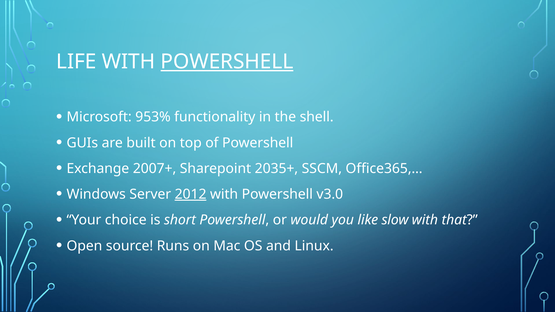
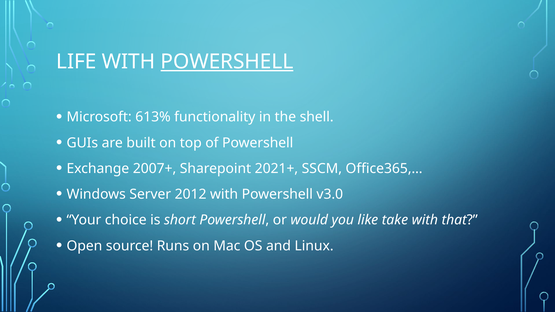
953%: 953% -> 613%
2035+: 2035+ -> 2021+
2012 underline: present -> none
slow: slow -> take
